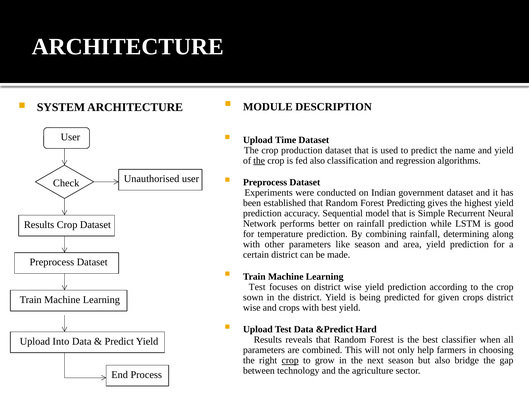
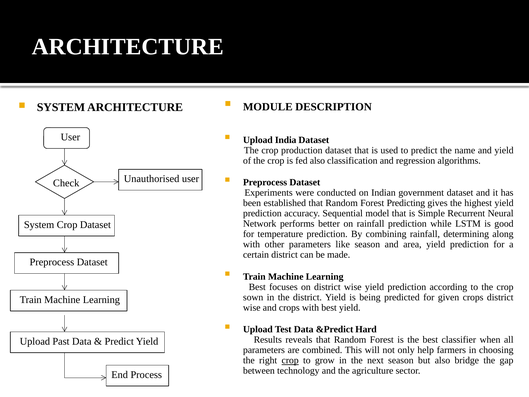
Time: Time -> India
the at (259, 161) underline: present -> none
Results at (39, 225): Results -> System
Test at (257, 287): Test -> Best
Into: Into -> Past
